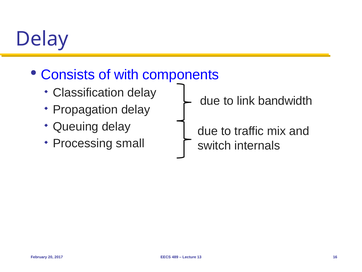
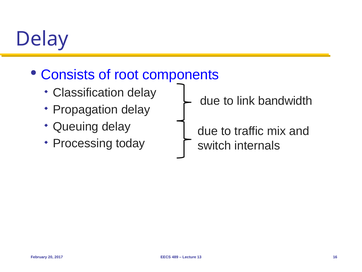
with: with -> root
small: small -> today
